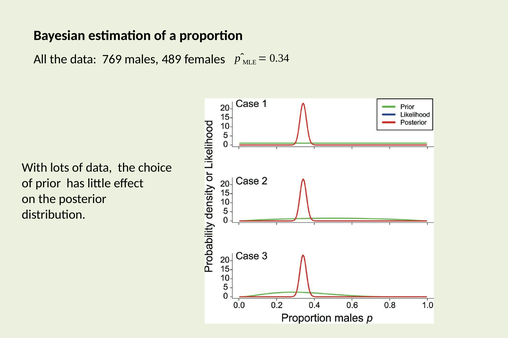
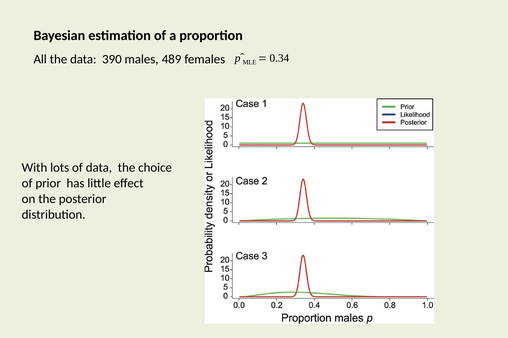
769: 769 -> 390
